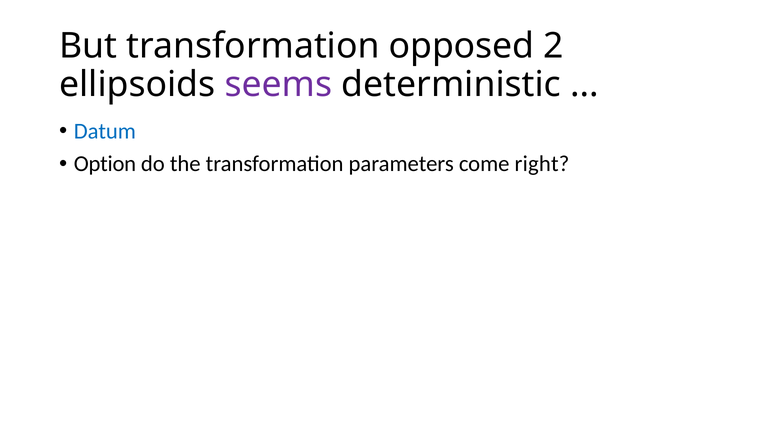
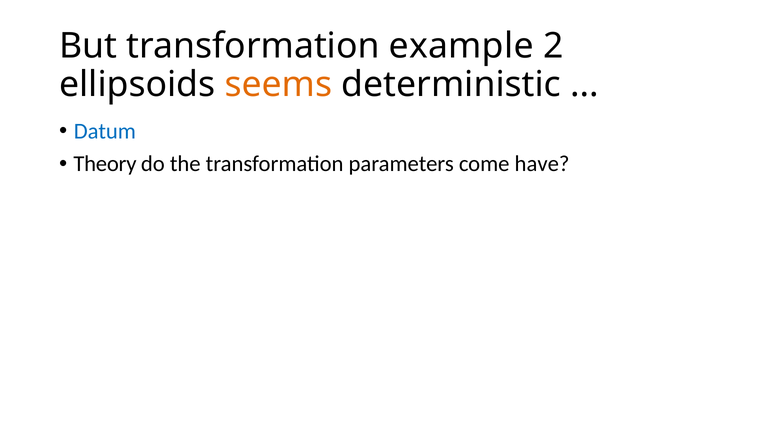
opposed: opposed -> example
seems colour: purple -> orange
Option: Option -> Theory
right: right -> have
